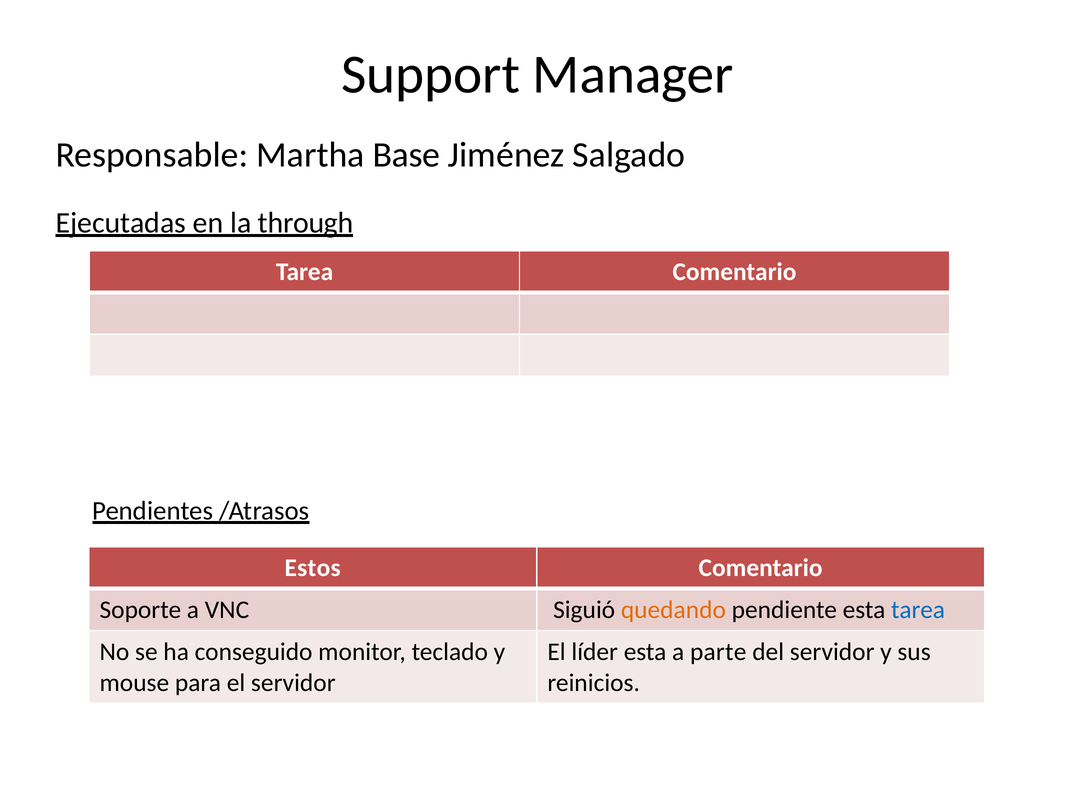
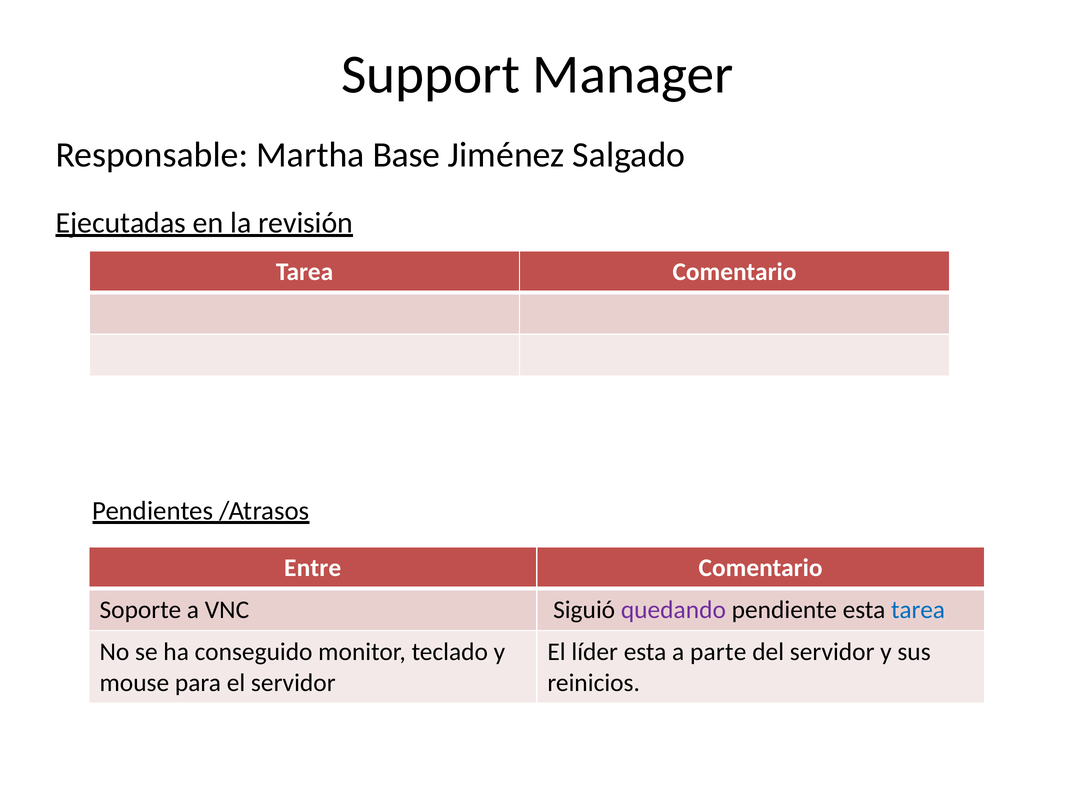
through: through -> revisión
Estos: Estos -> Entre
quedando colour: orange -> purple
